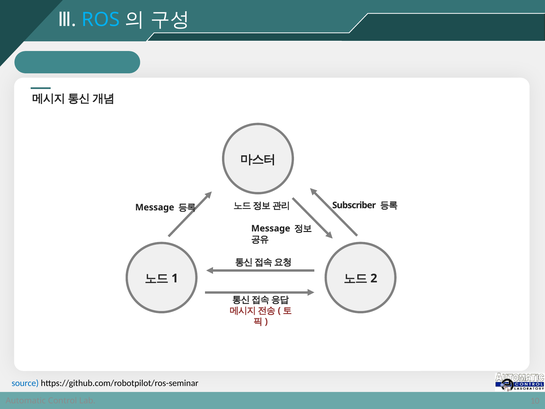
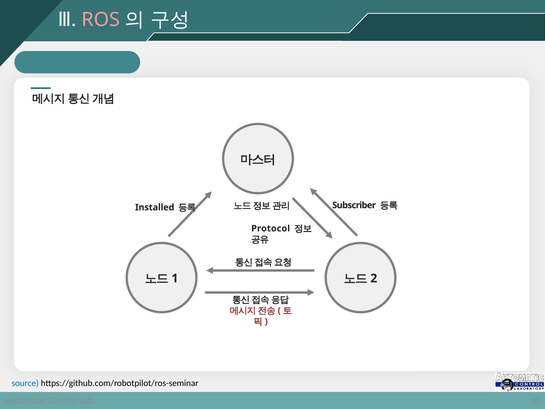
ROS colour: light blue -> pink
Message at (155, 207): Message -> Installed
Message at (271, 228): Message -> Protocol
